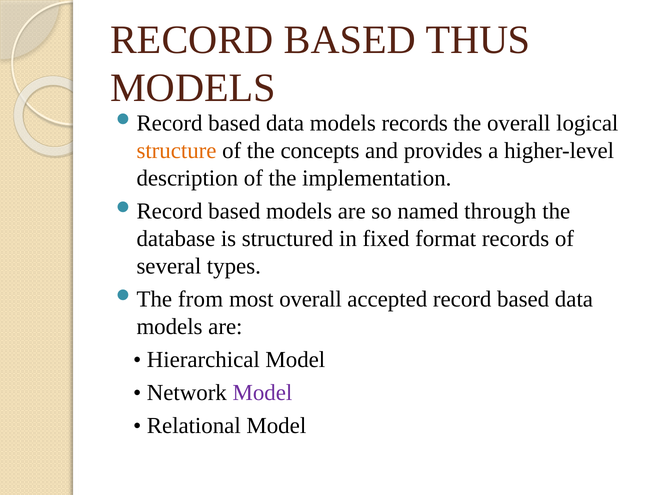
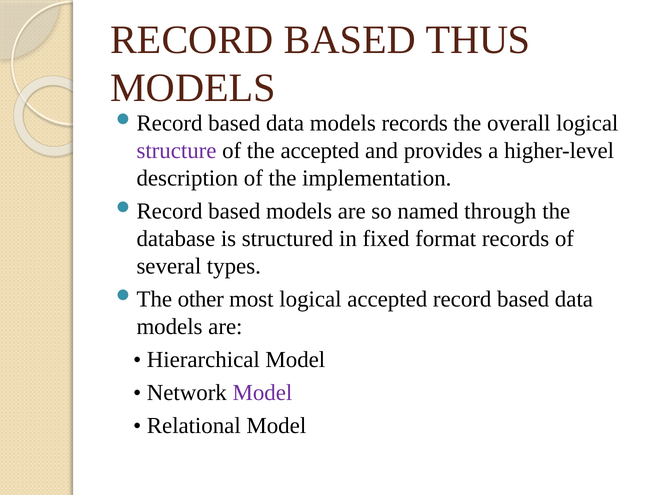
structure colour: orange -> purple
the concepts: concepts -> accepted
from: from -> other
most overall: overall -> logical
